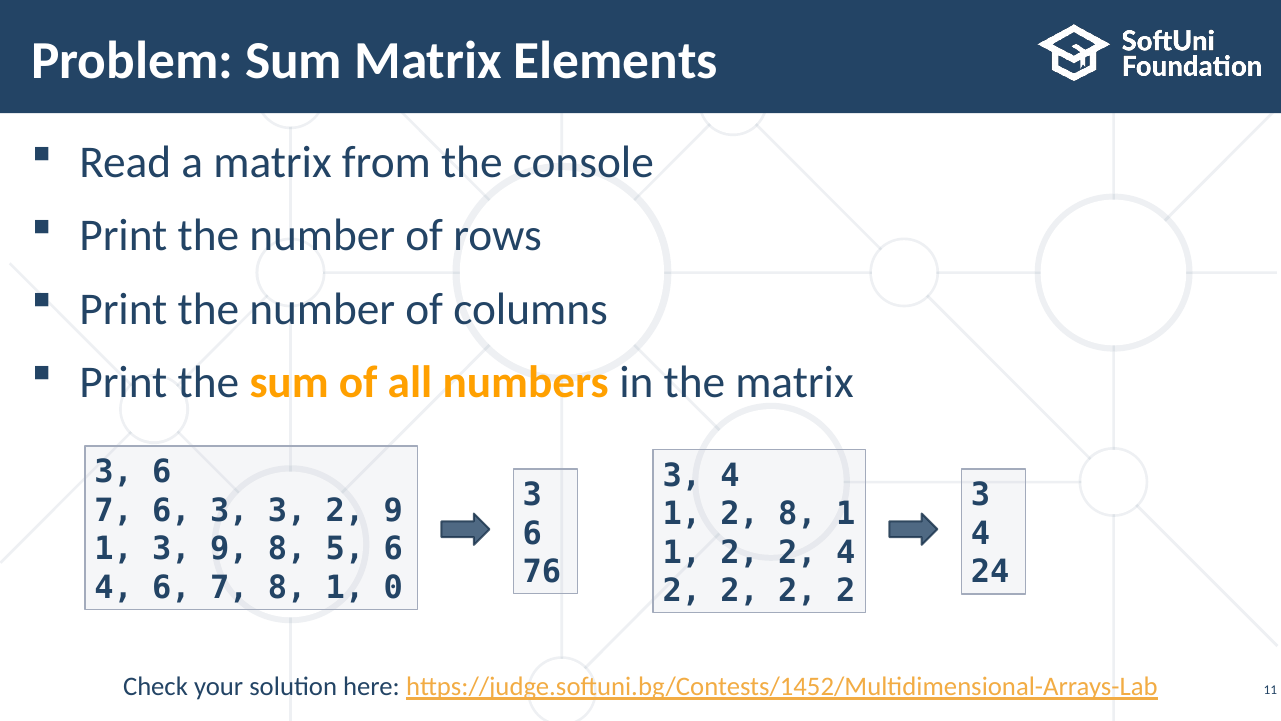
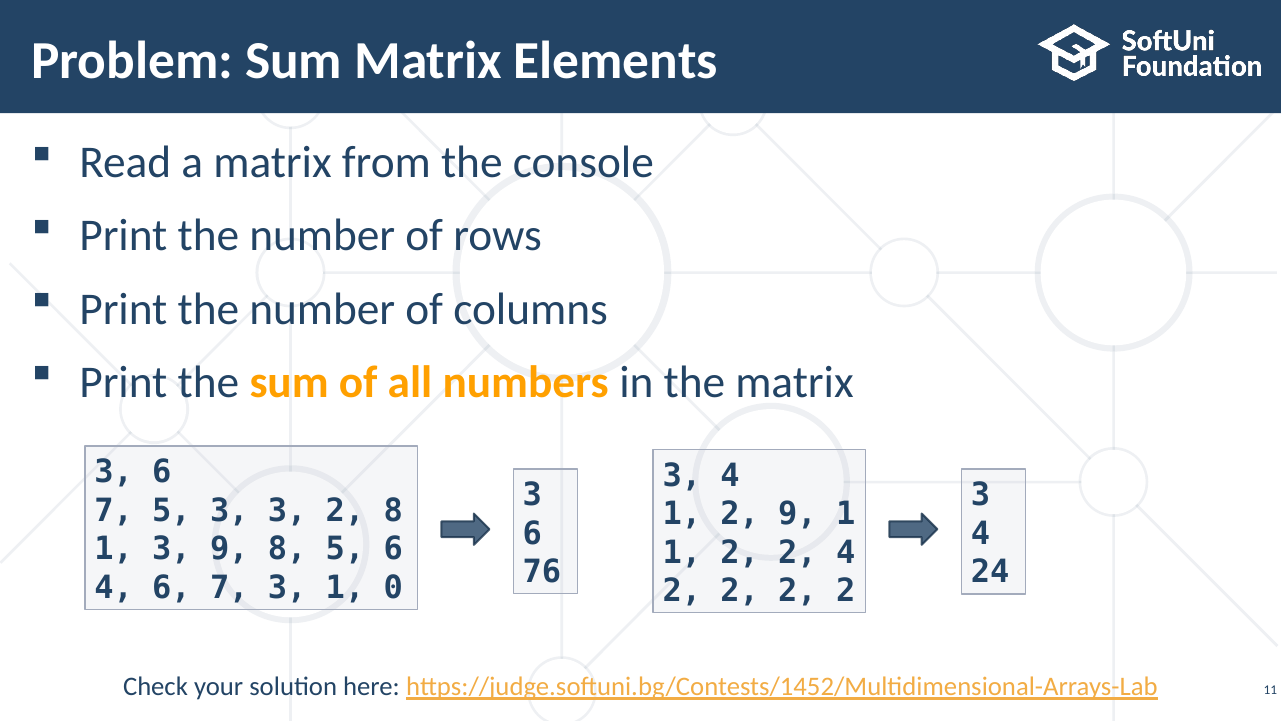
7 6: 6 -> 5
2 9: 9 -> 8
2 8: 8 -> 9
7 8: 8 -> 3
